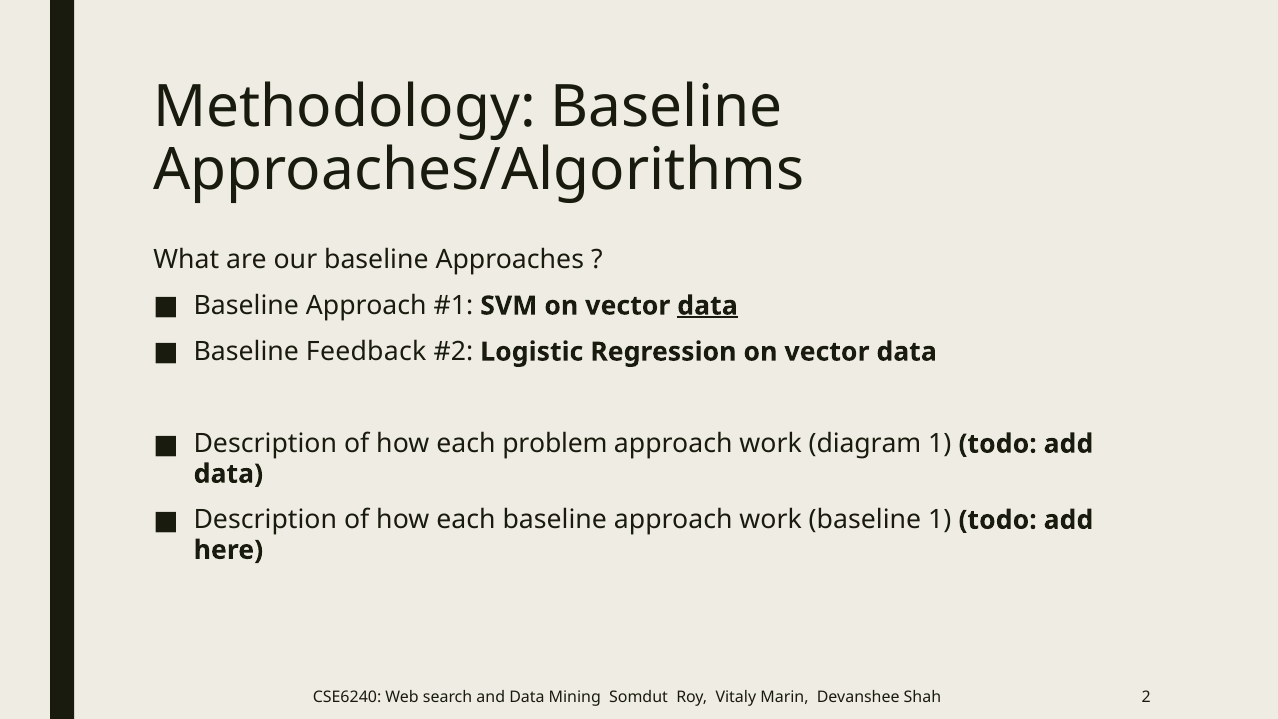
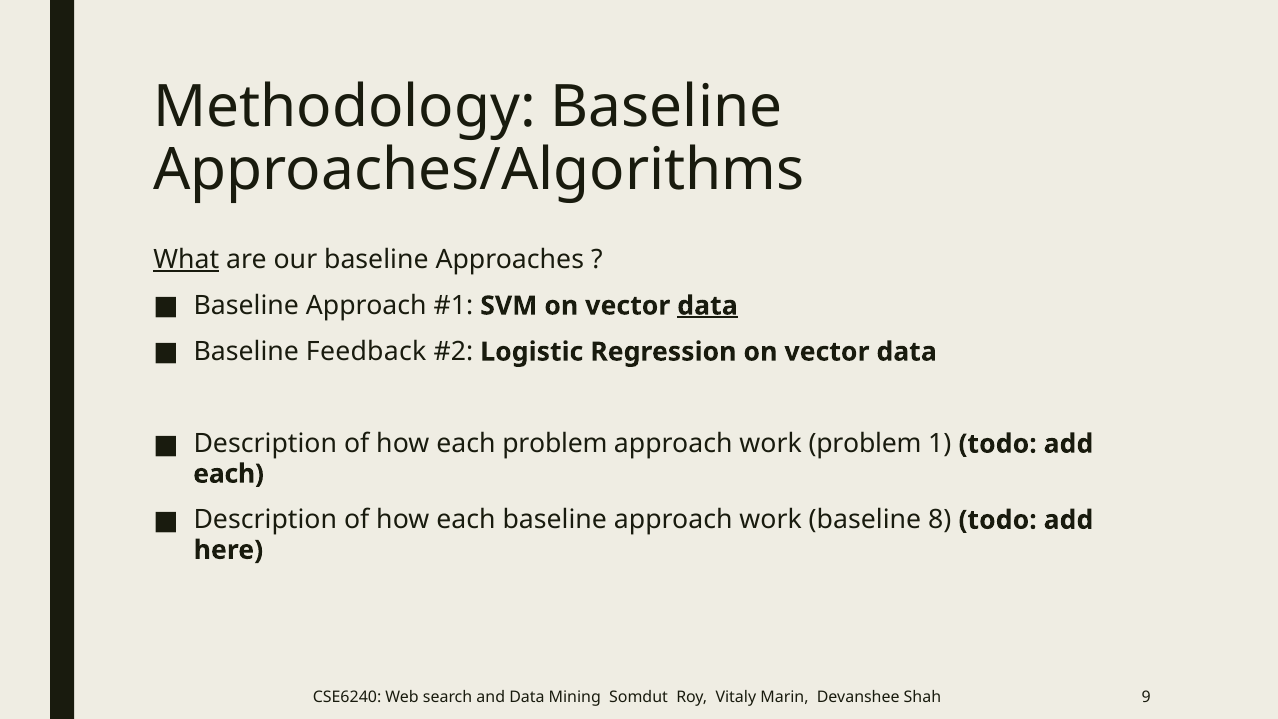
What underline: none -> present
work diagram: diagram -> problem
data at (228, 474): data -> each
baseline 1: 1 -> 8
2: 2 -> 9
